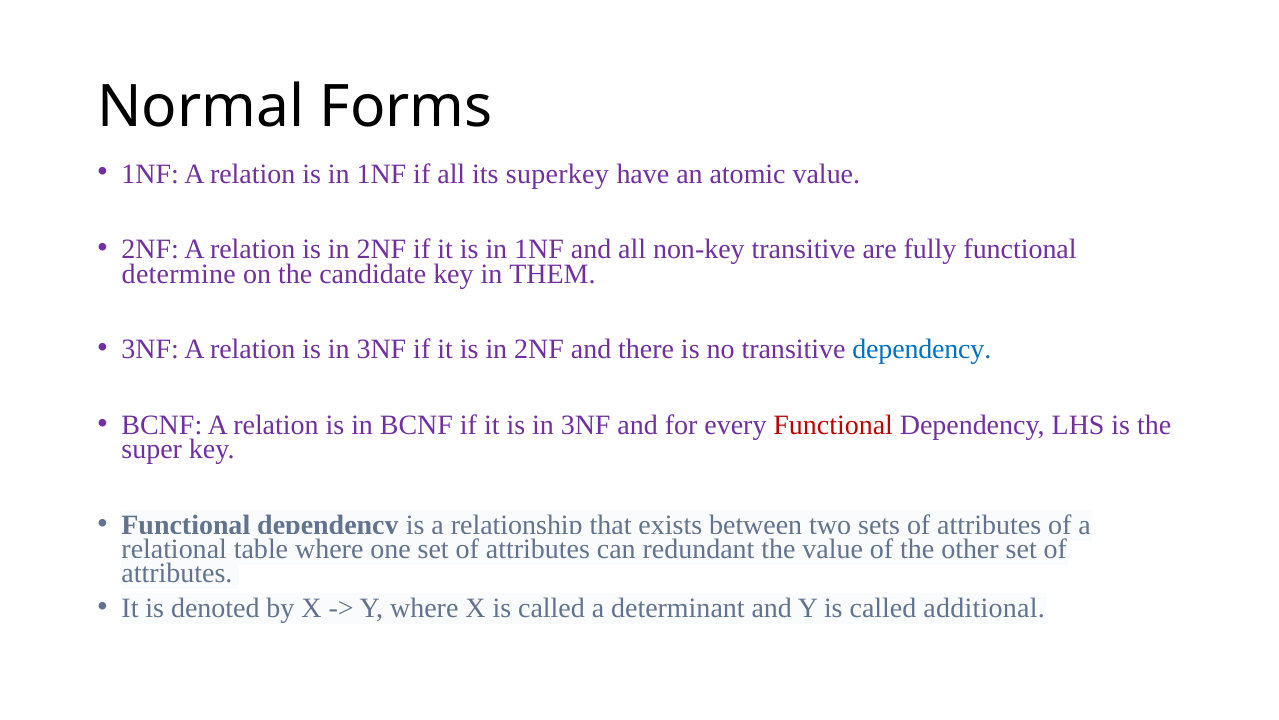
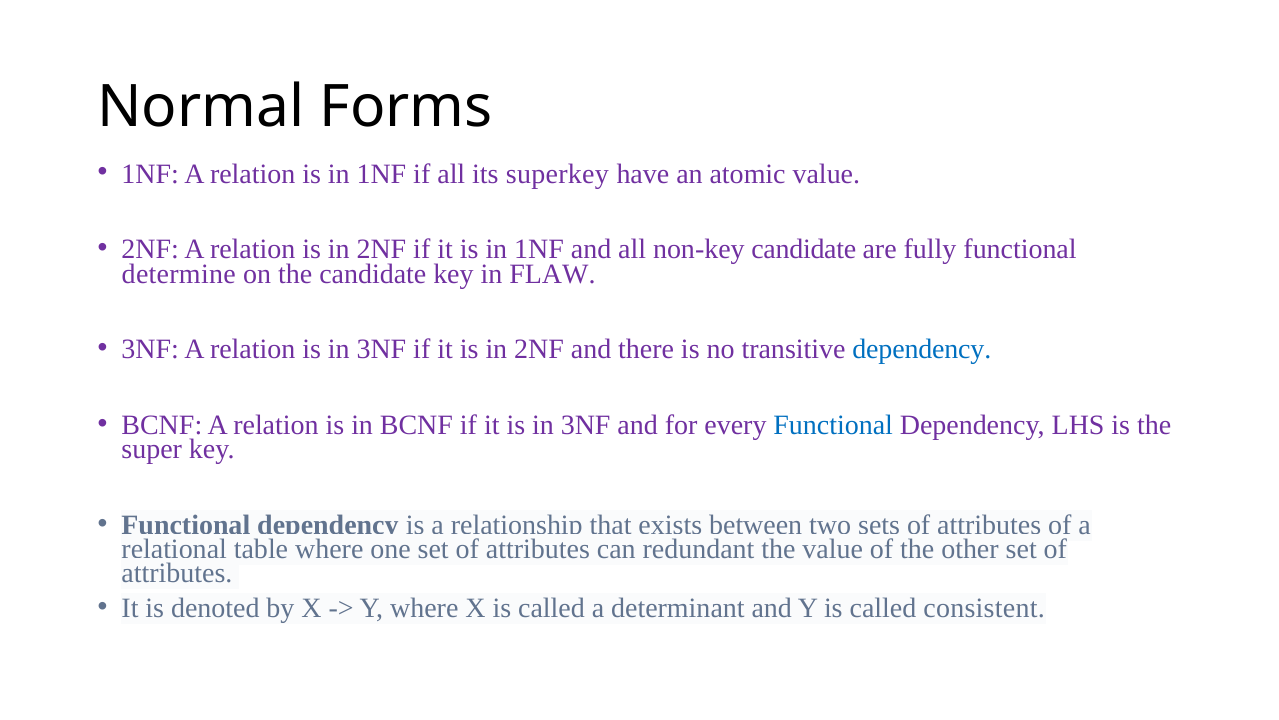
non-key transitive: transitive -> candidate
THEM: THEM -> FLAW
Functional at (833, 425) colour: red -> blue
additional: additional -> consistent
